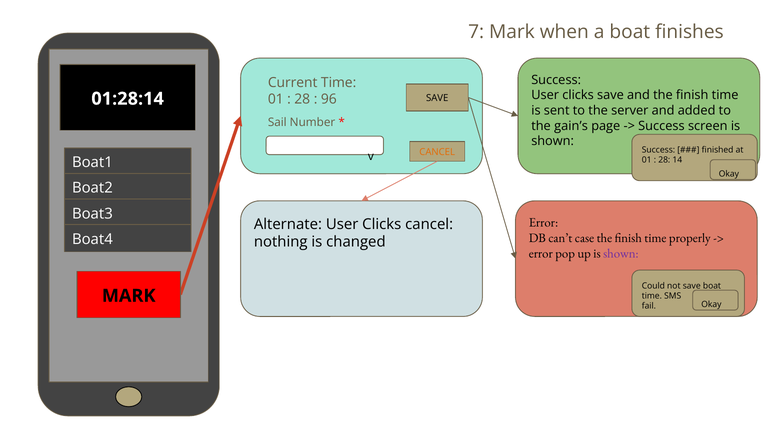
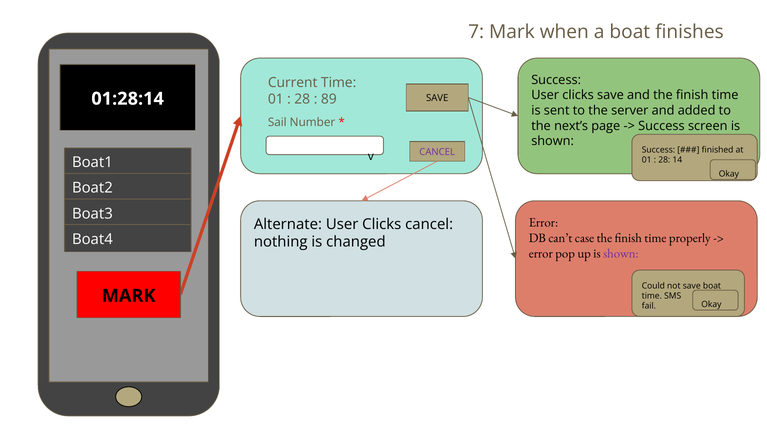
96: 96 -> 89
gain’s: gain’s -> next’s
CANCEL at (437, 152) colour: orange -> purple
